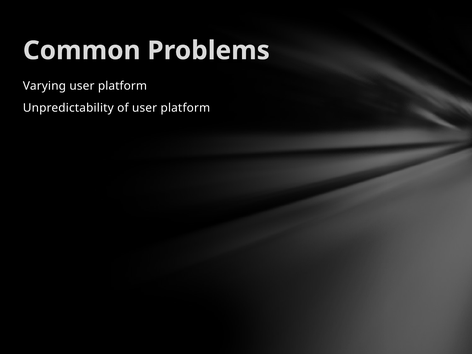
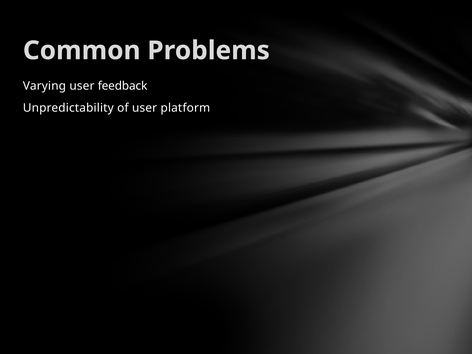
Varying user platform: platform -> feedback
